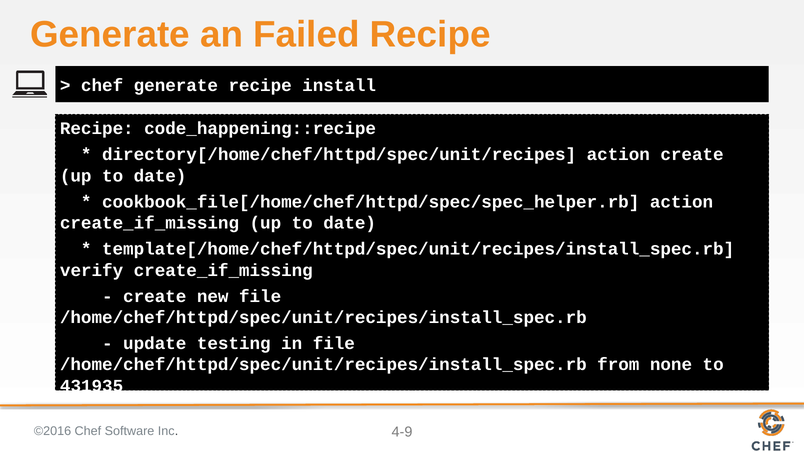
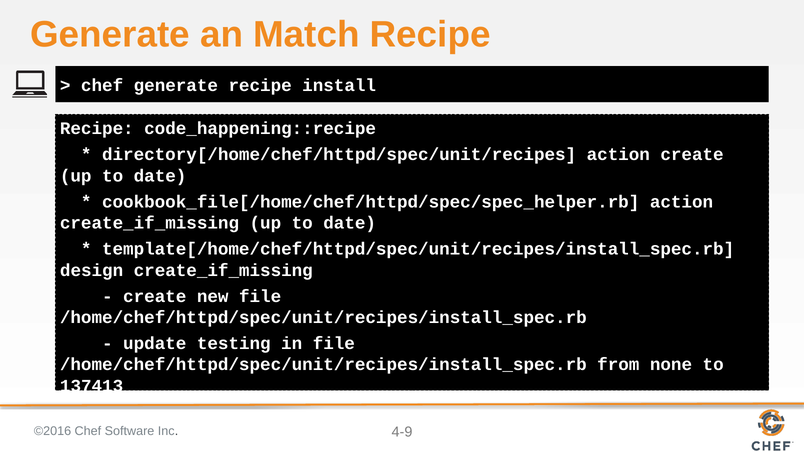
Failed: Failed -> Match
verify: verify -> design
431935: 431935 -> 137413
